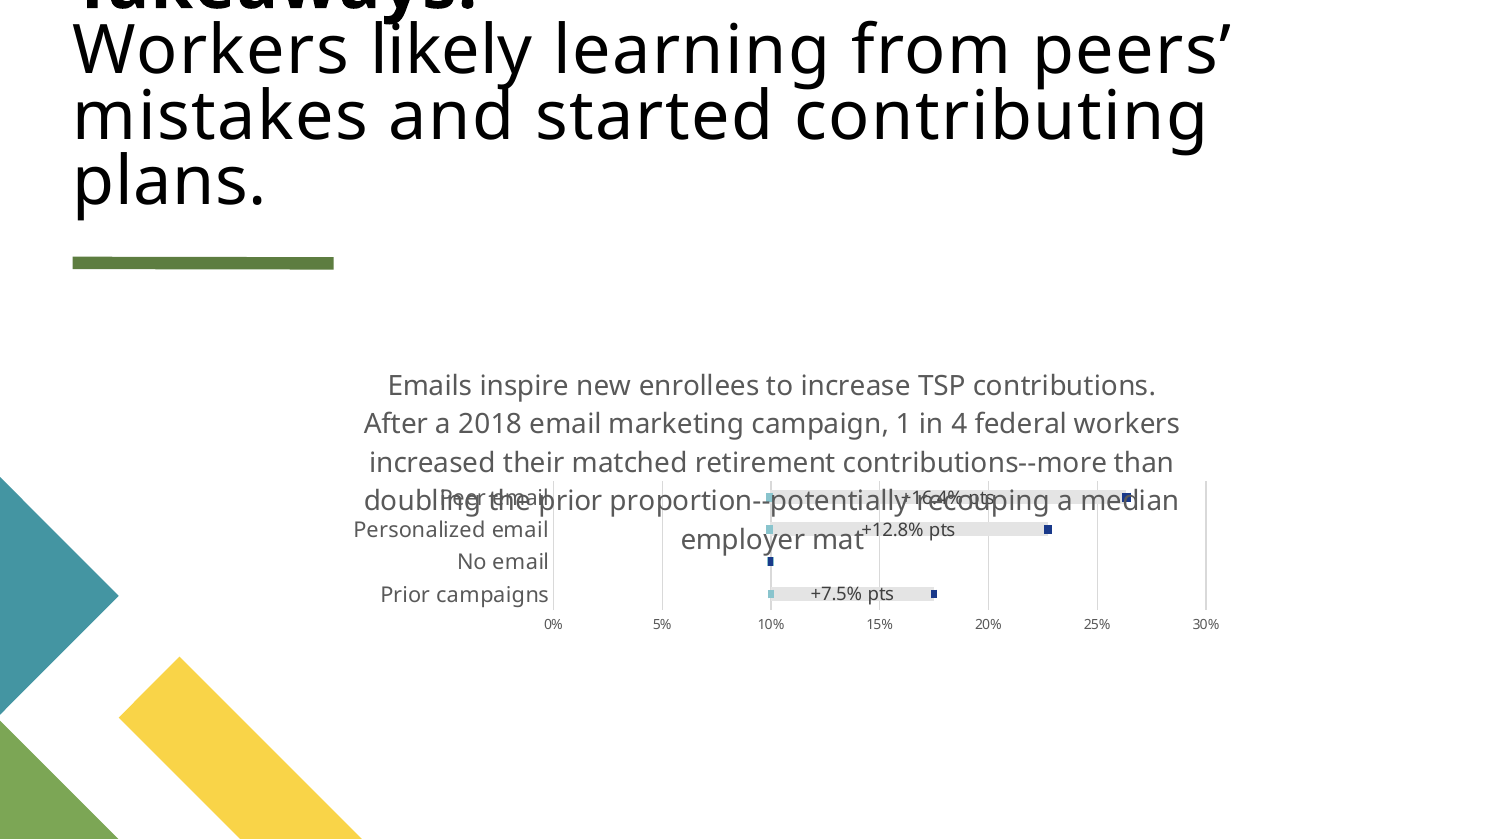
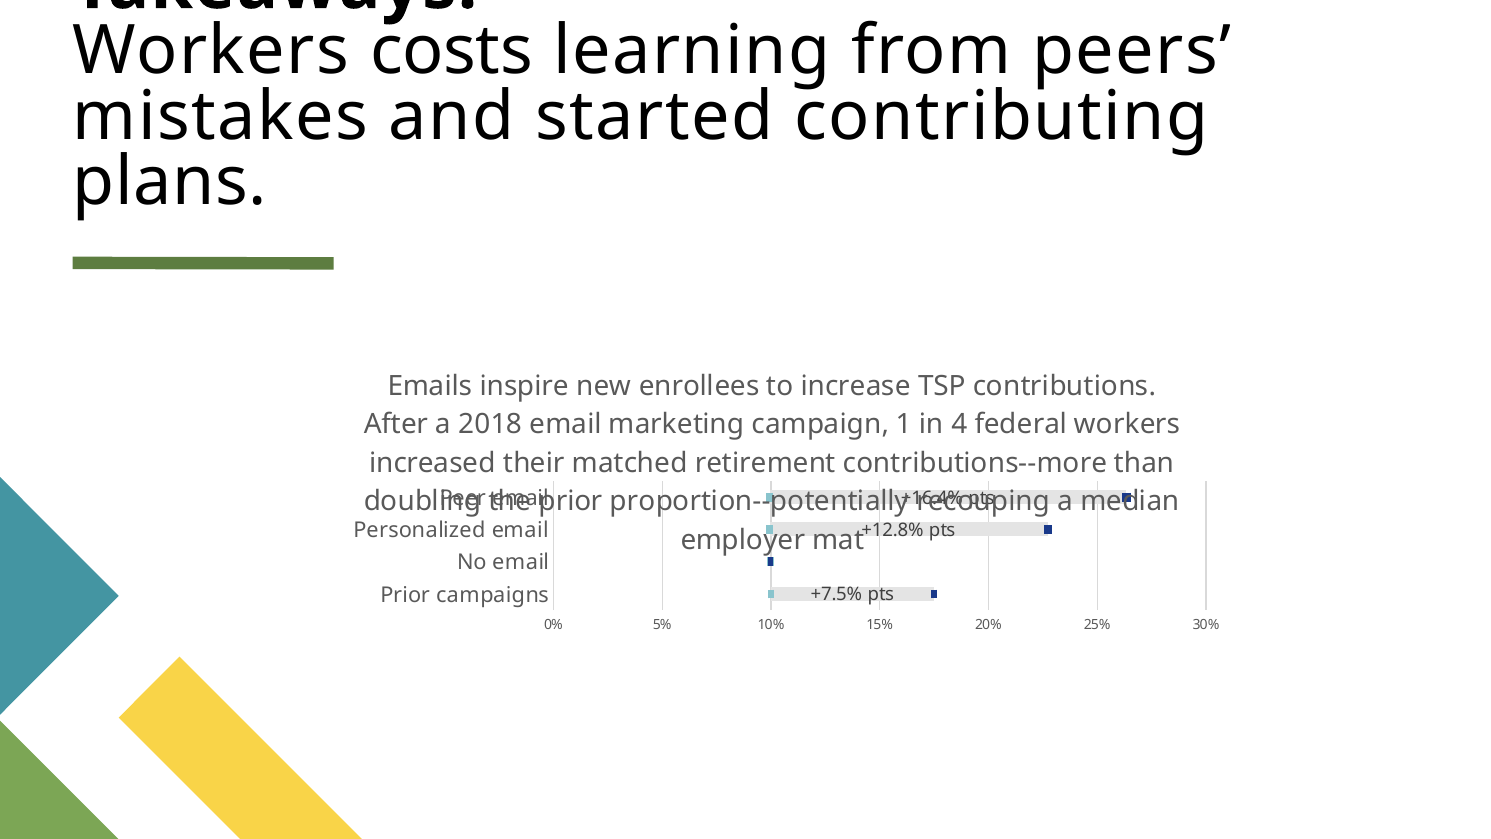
likely: likely -> costs
